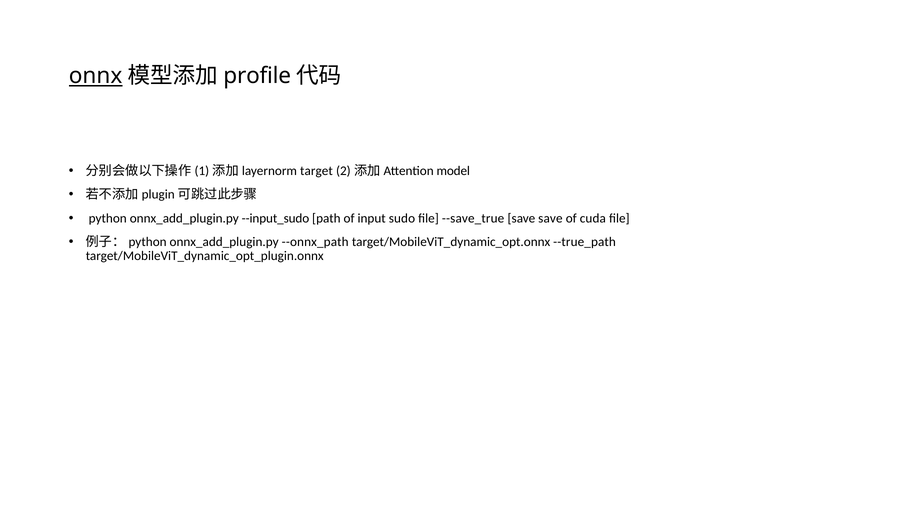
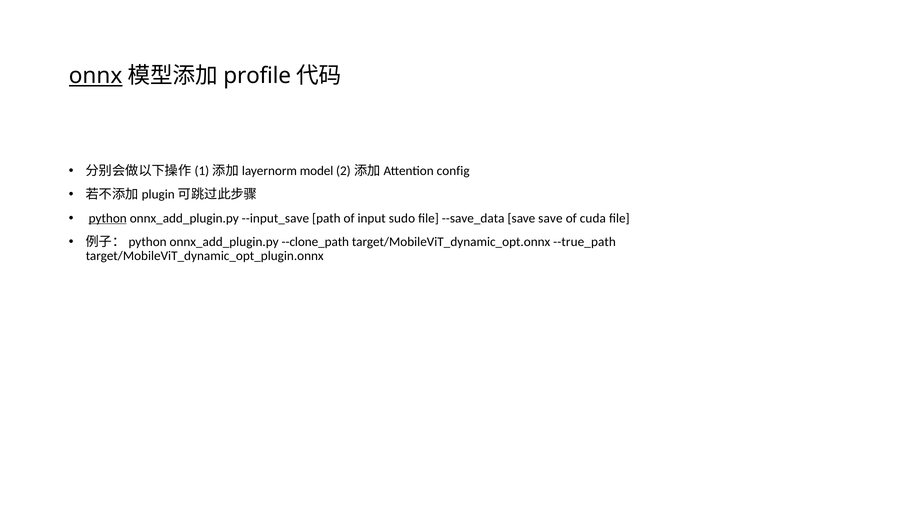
target: target -> model
model: model -> config
python underline: none -> present
--input_sudo: --input_sudo -> --input_save
--save_true: --save_true -> --save_data
--onnx_path: --onnx_path -> --clone_path
